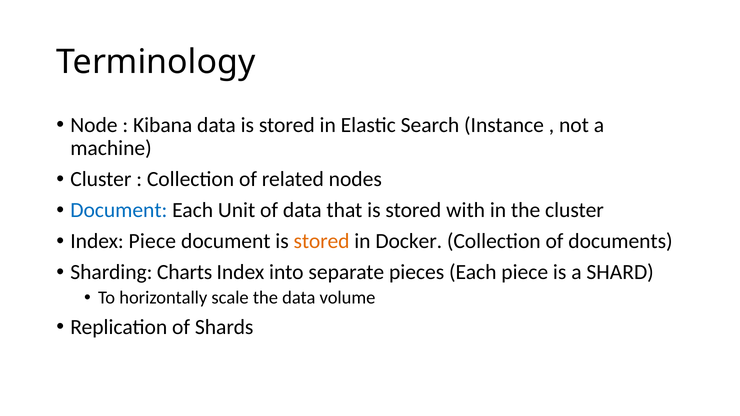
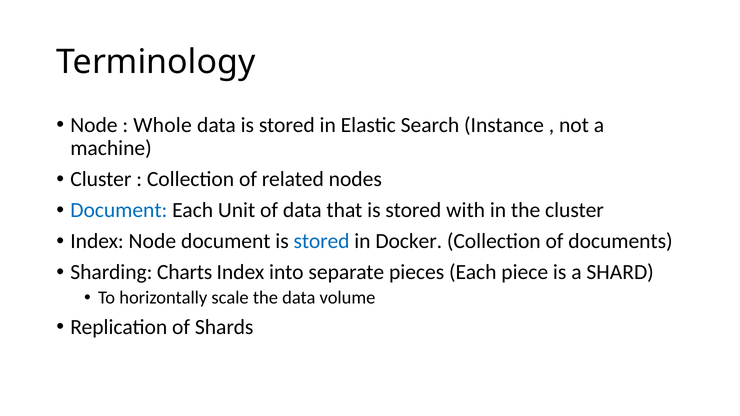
Kibana: Kibana -> Whole
Index Piece: Piece -> Node
stored at (322, 242) colour: orange -> blue
